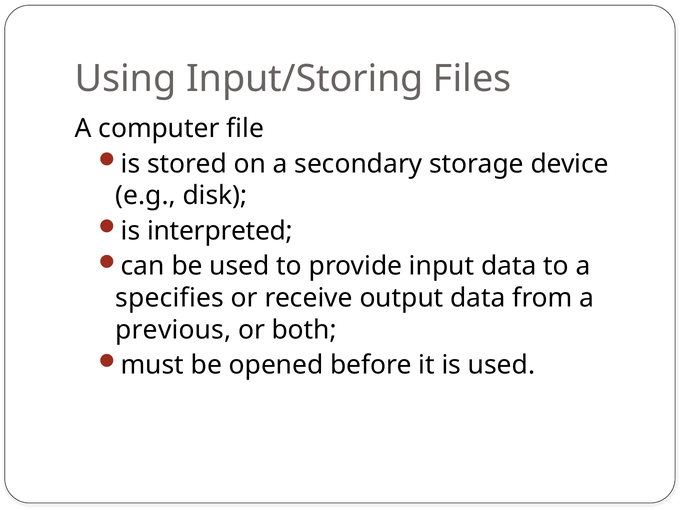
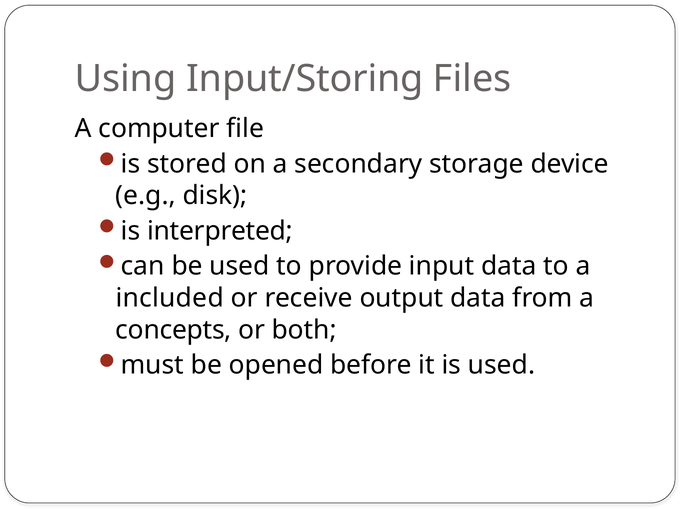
specifies: specifies -> included
previous: previous -> concepts
